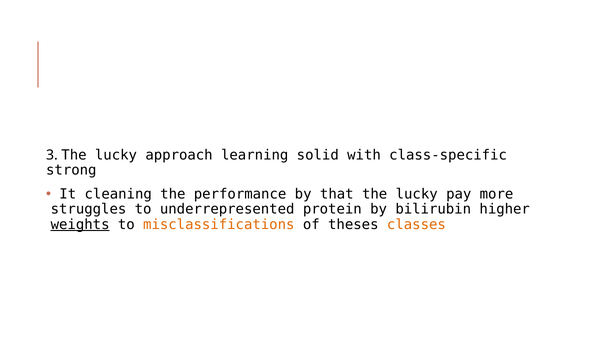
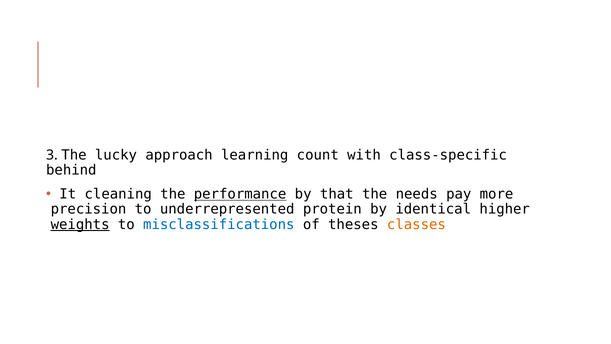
solid: solid -> count
strong: strong -> behind
performance underline: none -> present
lucky at (417, 194): lucky -> needs
struggles: struggles -> precision
bilirubin: bilirubin -> identical
misclassifications colour: orange -> blue
